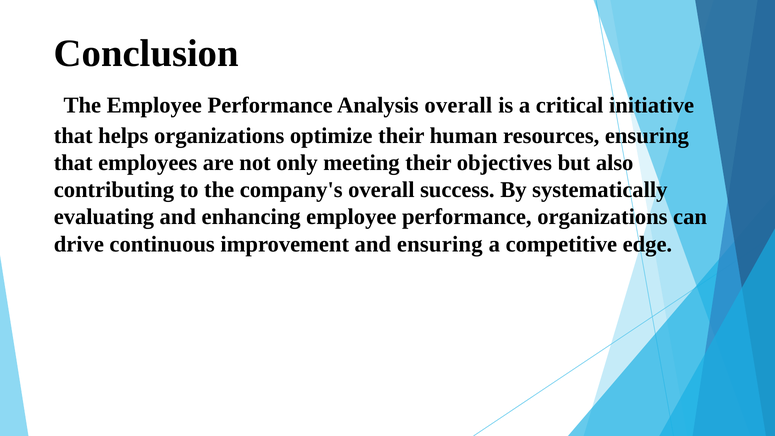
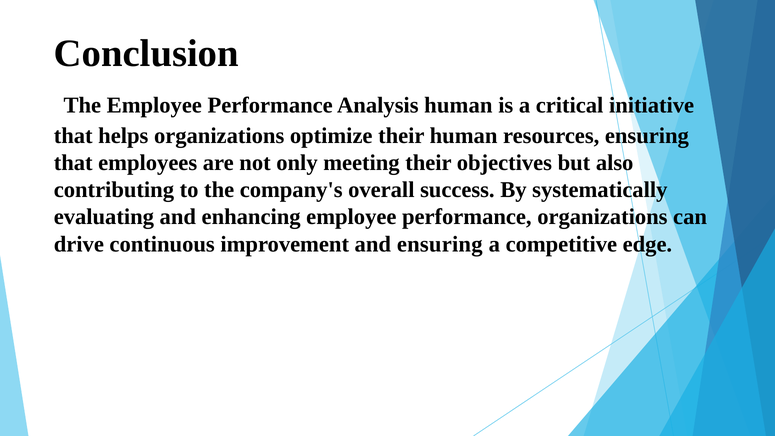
Analysis overall: overall -> human
